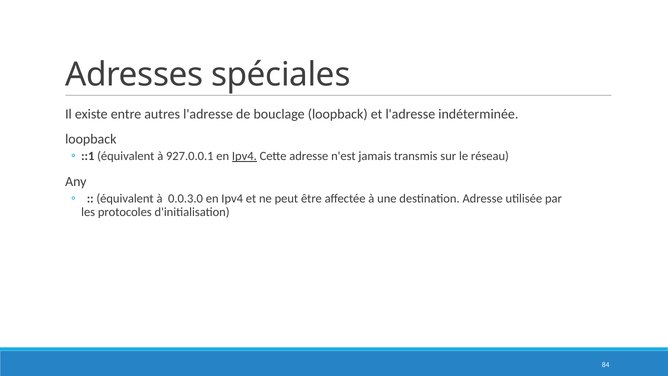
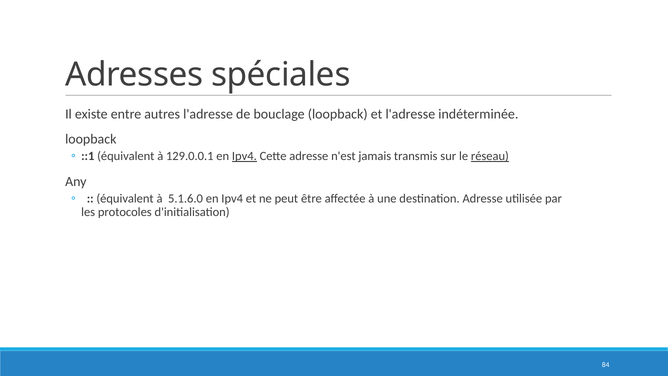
927.0.0.1: 927.0.0.1 -> 129.0.0.1
réseau underline: none -> present
0.0.3.0: 0.0.3.0 -> 5.1.6.0
